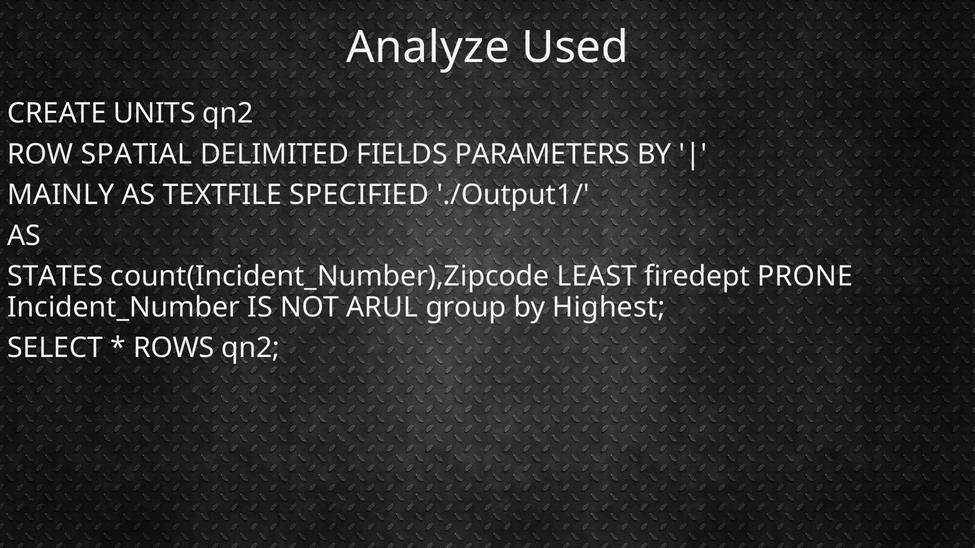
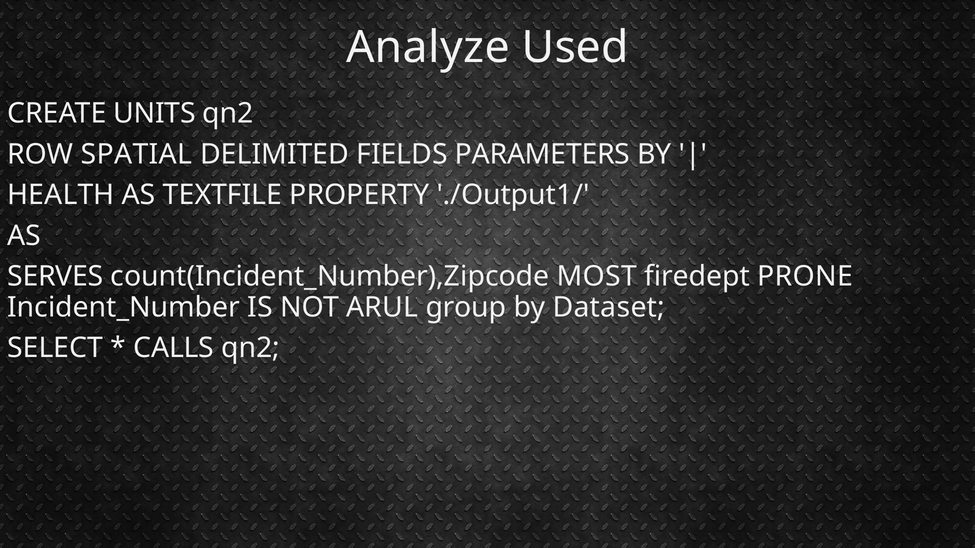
MAINLY: MAINLY -> HEALTH
SPECIFIED: SPECIFIED -> PROPERTY
STATES: STATES -> SERVES
LEAST: LEAST -> MOST
Highest: Highest -> Dataset
ROWS: ROWS -> CALLS
